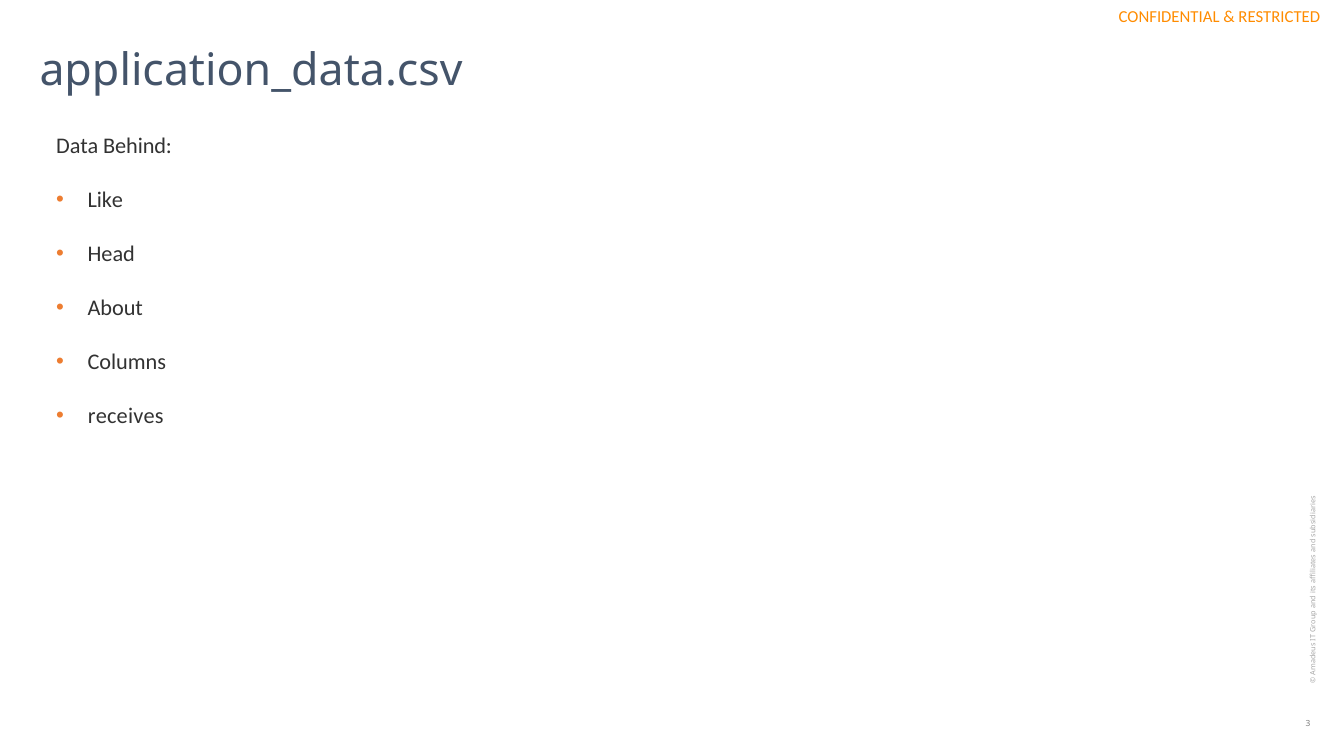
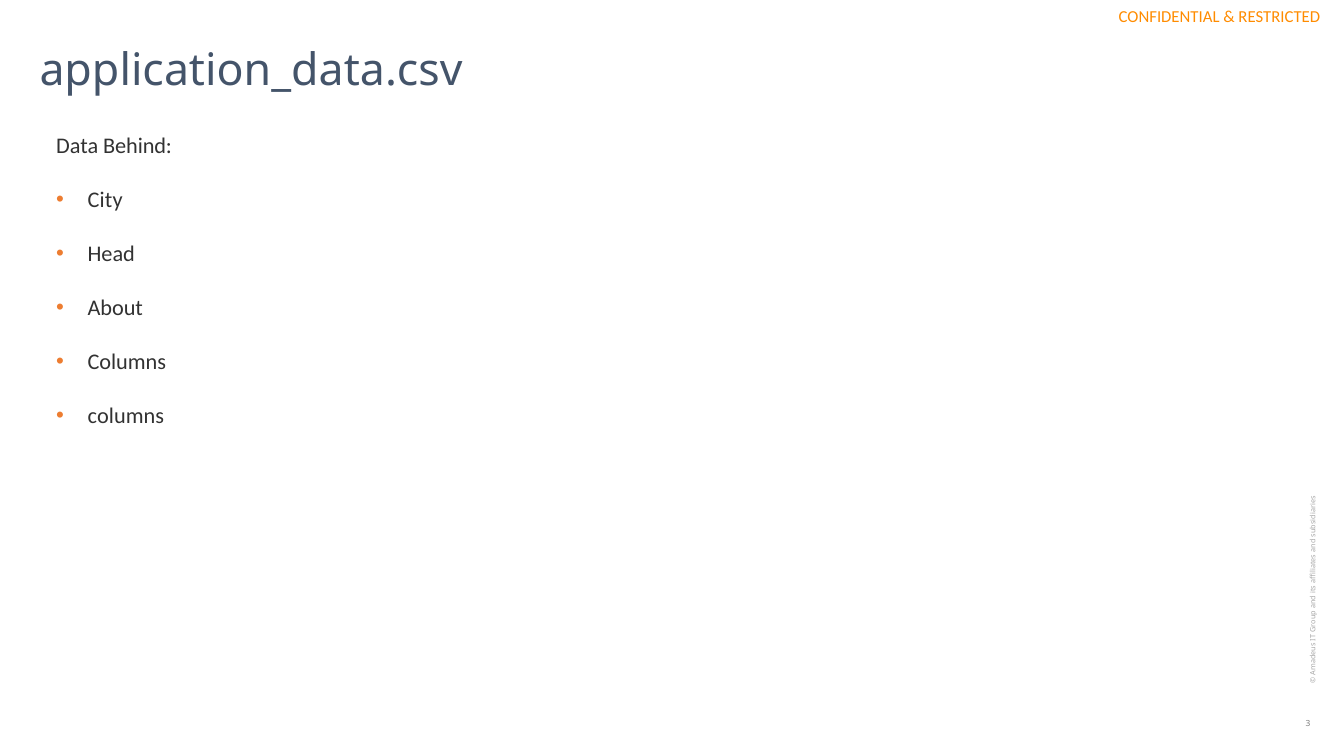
Like: Like -> City
receives at (126, 416): receives -> columns
